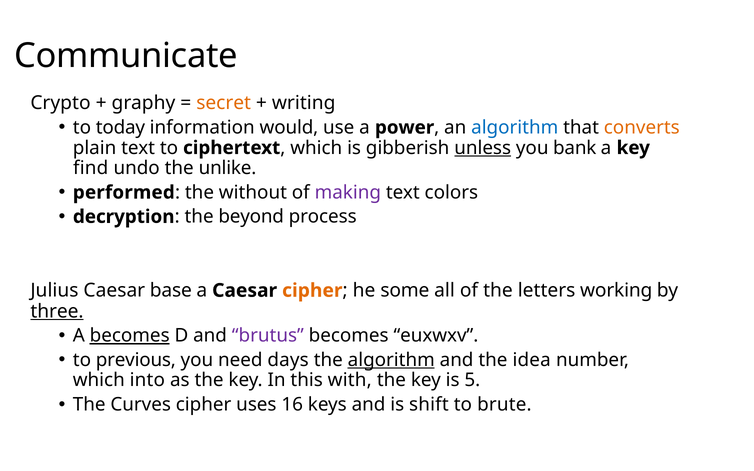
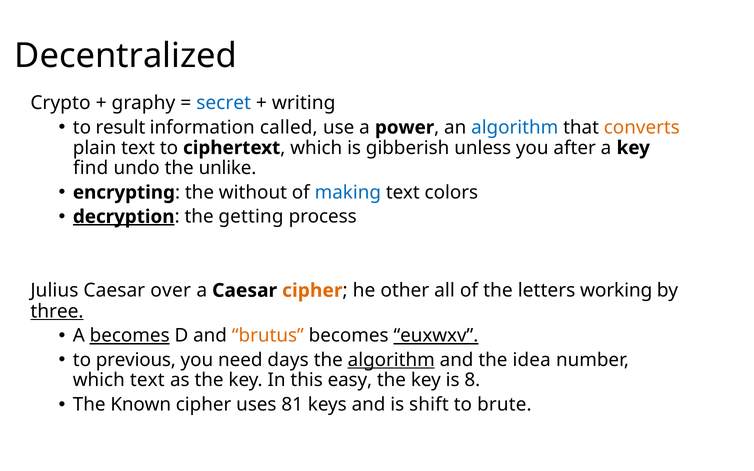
Communicate: Communicate -> Decentralized
secret colour: orange -> blue
today: today -> result
would: would -> called
unless underline: present -> none
bank: bank -> after
performed: performed -> encrypting
making colour: purple -> blue
decryption underline: none -> present
beyond: beyond -> getting
base: base -> over
some: some -> other
brutus colour: purple -> orange
euxwxv underline: none -> present
which into: into -> text
with: with -> easy
5: 5 -> 8
Curves: Curves -> Known
16: 16 -> 81
